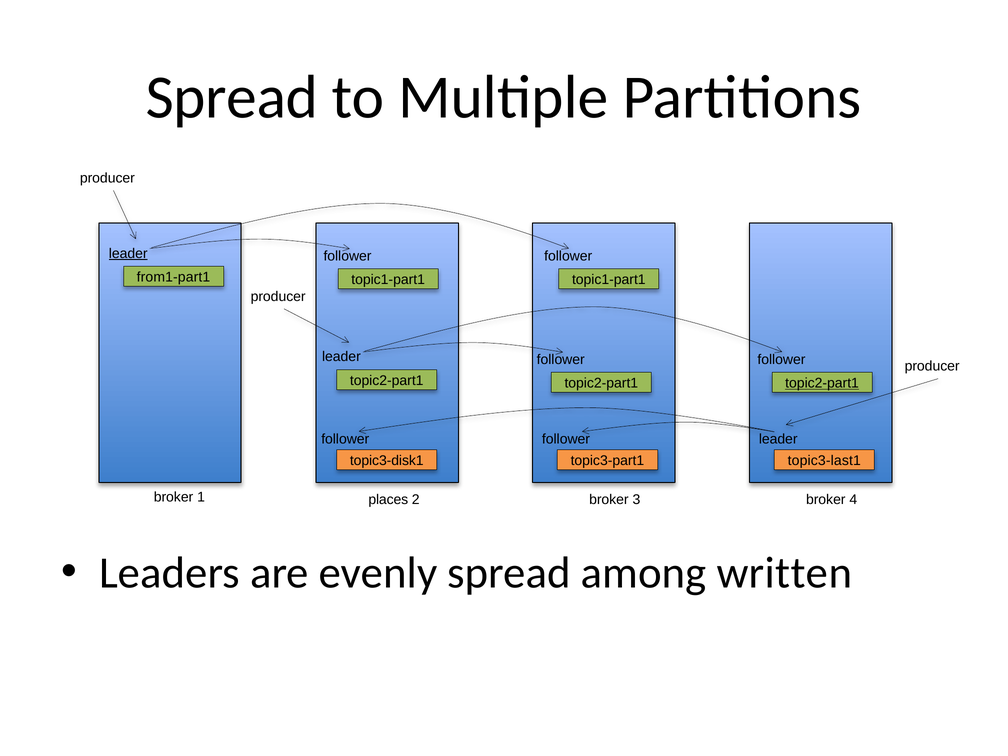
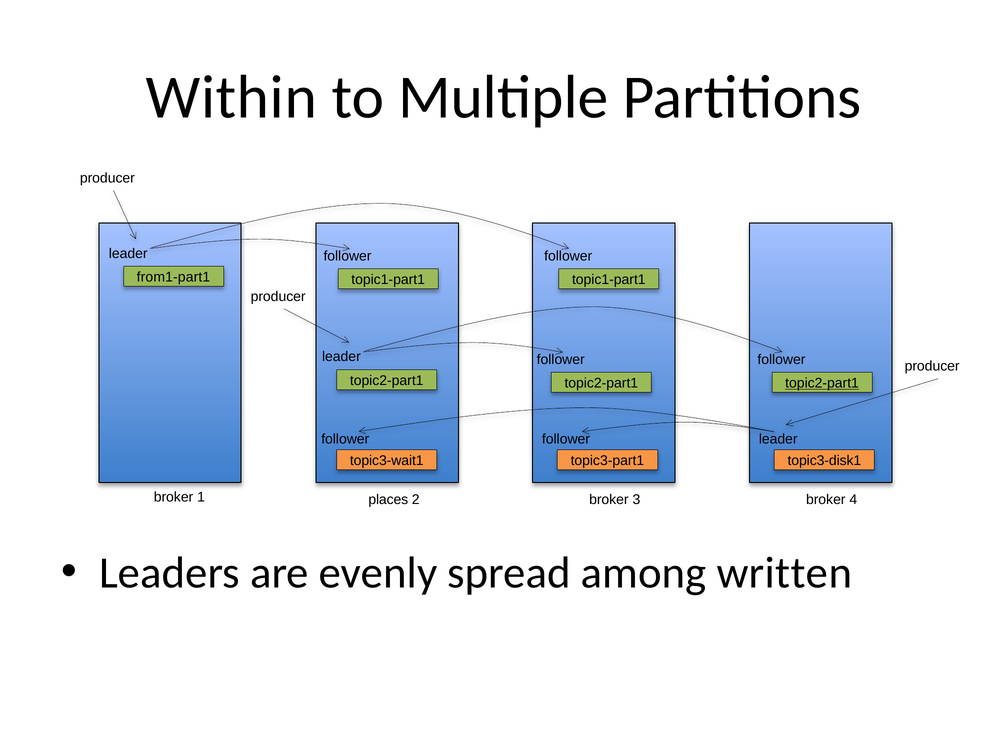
Spread at (232, 98): Spread -> Within
leader at (128, 253) underline: present -> none
topic3-disk1: topic3-disk1 -> topic3-wait1
topic3-last1: topic3-last1 -> topic3-disk1
